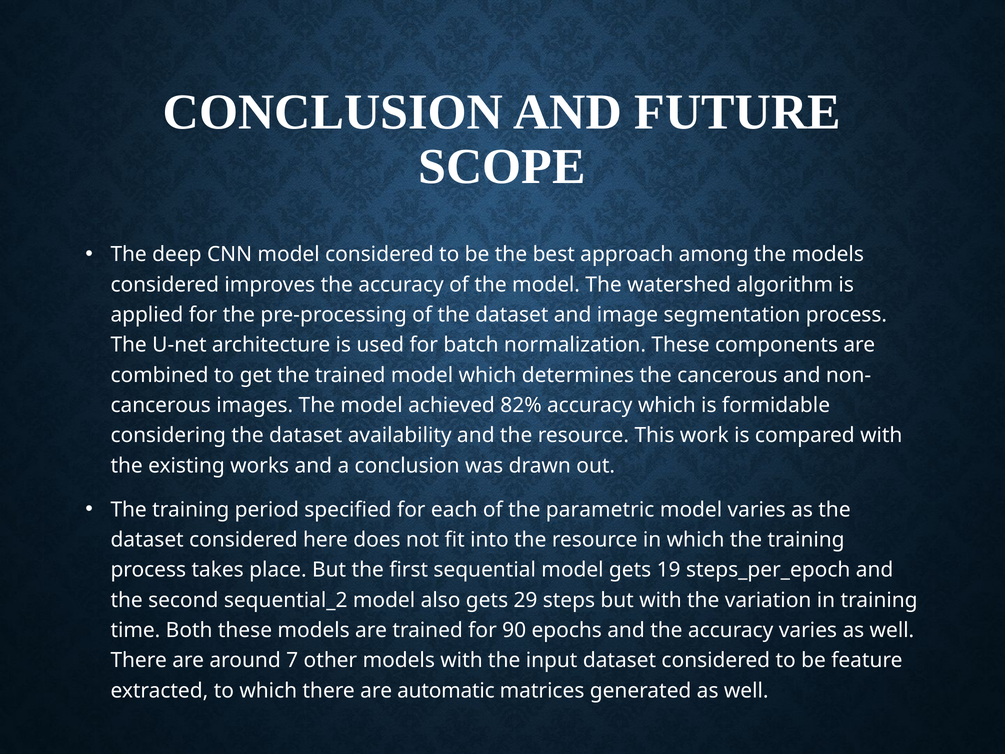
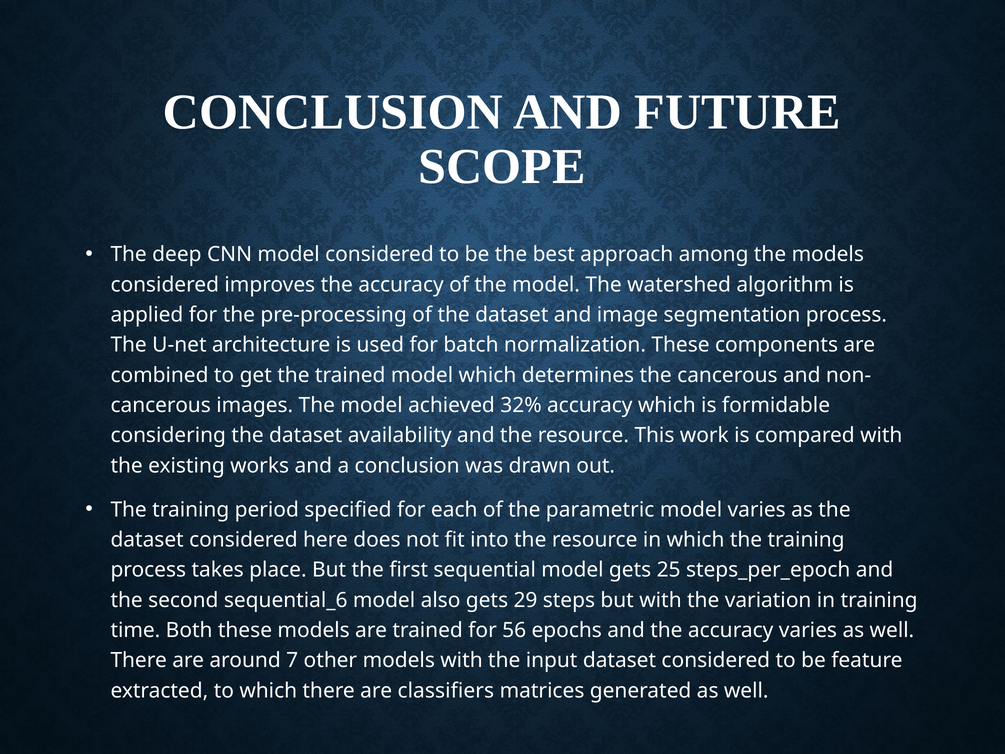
82%: 82% -> 32%
19: 19 -> 25
sequential_2: sequential_2 -> sequential_6
90: 90 -> 56
automatic: automatic -> classifiers
